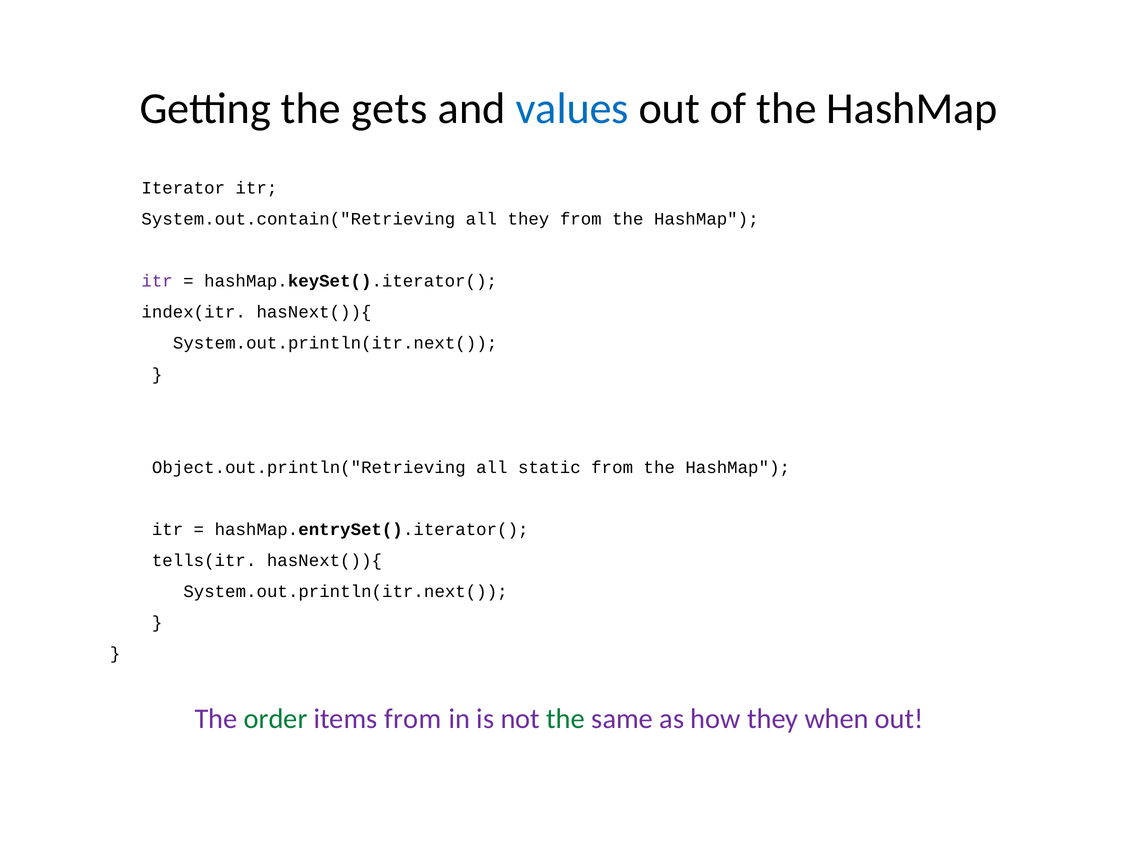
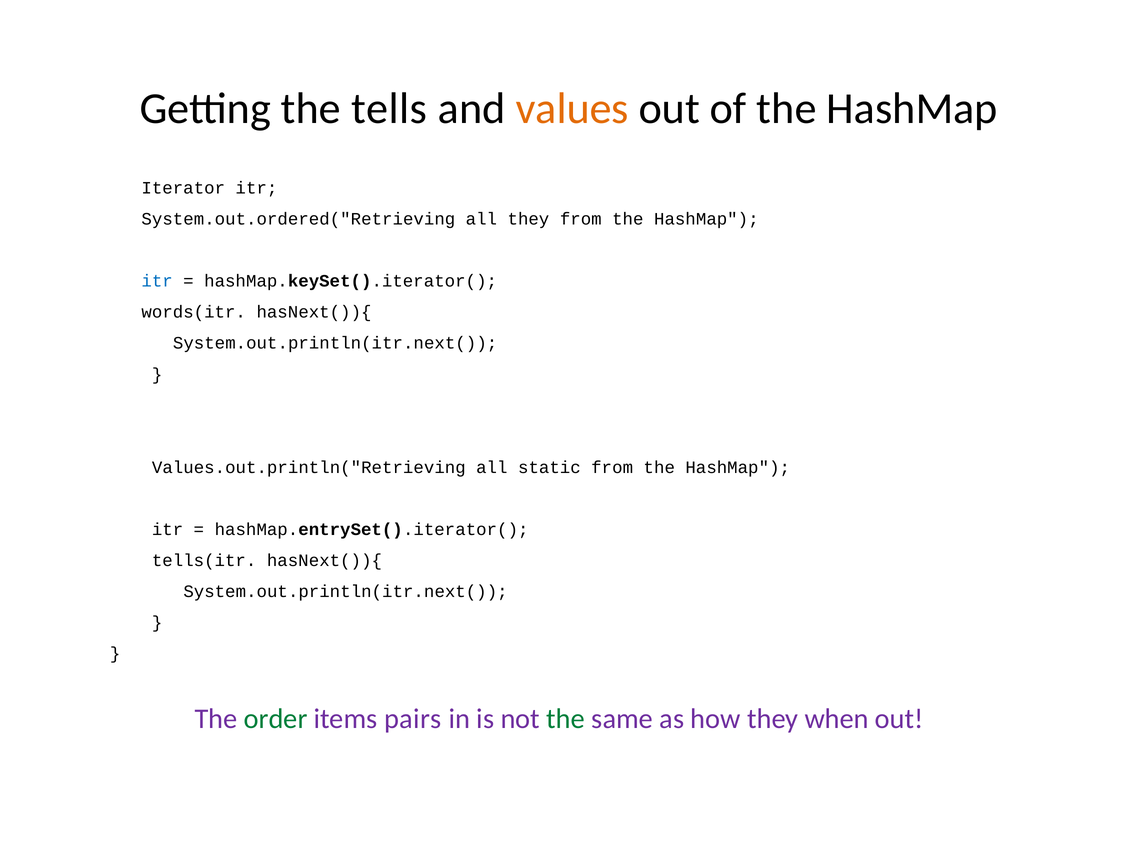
gets: gets -> tells
values colour: blue -> orange
System.out.contain("Retrieving: System.out.contain("Retrieving -> System.out.ordered("Retrieving
itr at (157, 281) colour: purple -> blue
index(itr: index(itr -> words(itr
Object.out.println("Retrieving: Object.out.println("Retrieving -> Values.out.println("Retrieving
items from: from -> pairs
